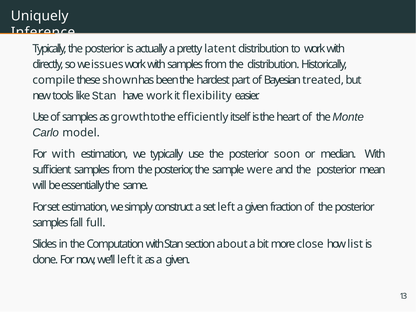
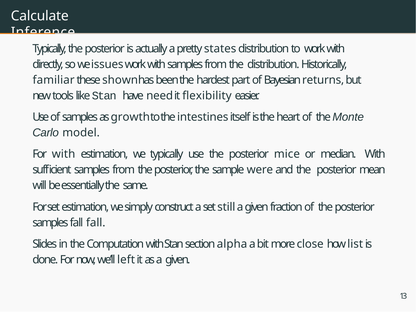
Uniquely: Uniquely -> Calculate
latent: latent -> states
compile: compile -> familiar
treated: treated -> returns
have work: work -> need
efﬁciently: efﬁciently -> intestines
soon: soon -> mice
set left: left -> still
fall full: full -> fall
about: about -> alpha
